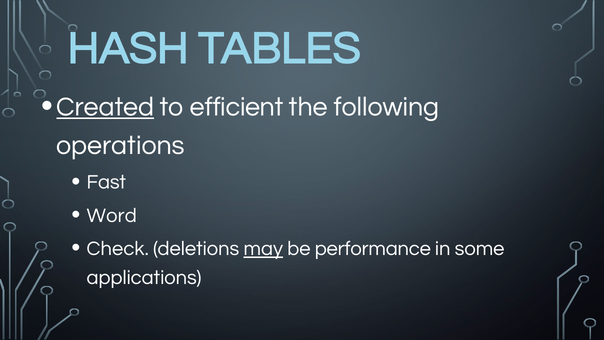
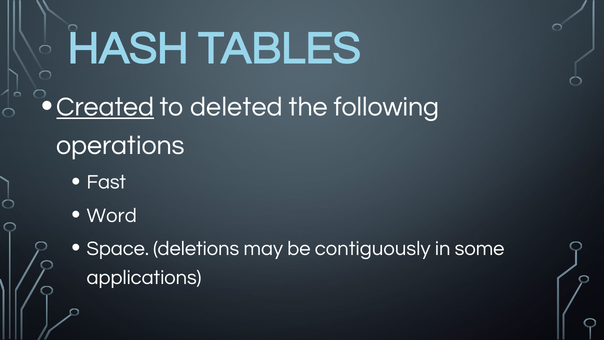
efficient: efficient -> deleted
Check: Check -> Space
may underline: present -> none
performance: performance -> contiguously
